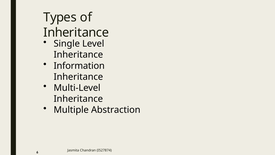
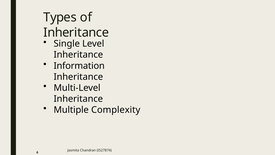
Abstraction: Abstraction -> Complexity
